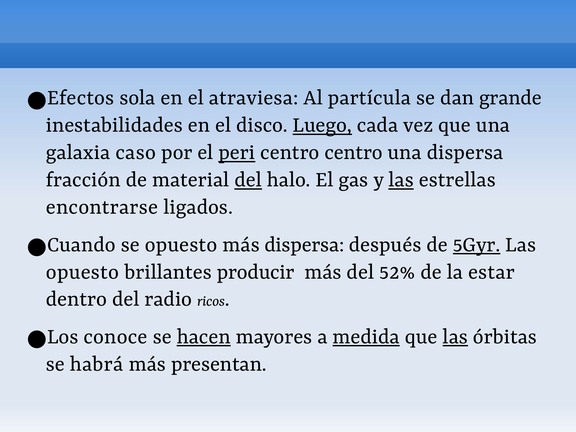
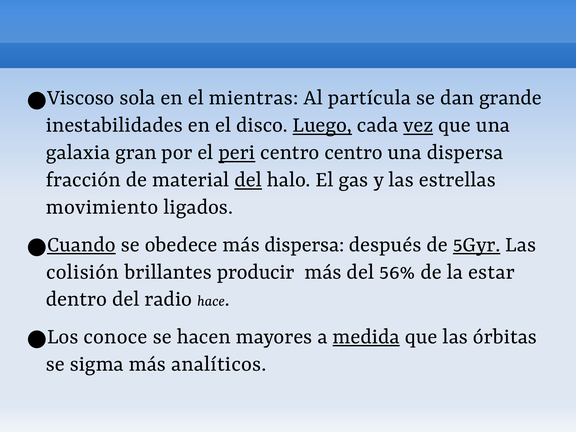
Efectos: Efectos -> Viscoso
atraviesa: atraviesa -> mientras
vez underline: none -> present
caso: caso -> gran
las at (401, 179) underline: present -> none
encontrarse: encontrarse -> movimiento
Cuando underline: none -> present
se opuesto: opuesto -> obedece
opuesto at (82, 271): opuesto -> colisión
52%: 52% -> 56%
ricos: ricos -> hace
hacen underline: present -> none
las at (455, 336) underline: present -> none
habrá: habrá -> sigma
presentan: presentan -> analíticos
